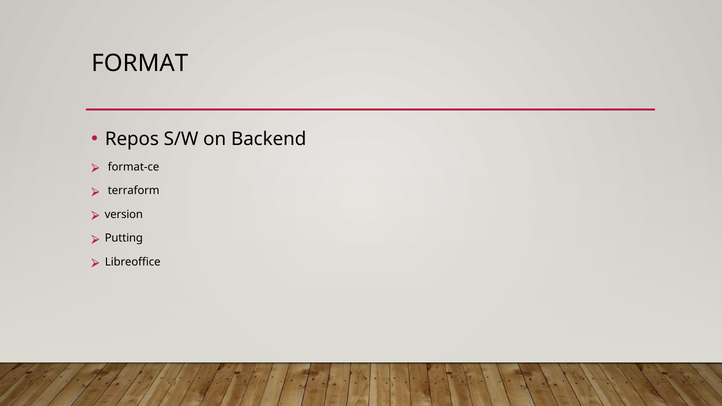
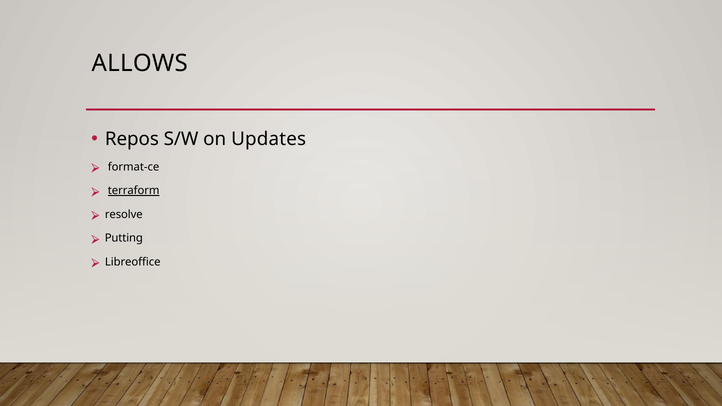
FORMAT: FORMAT -> ALLOWS
Backend: Backend -> Updates
terraform underline: none -> present
version: version -> resolve
